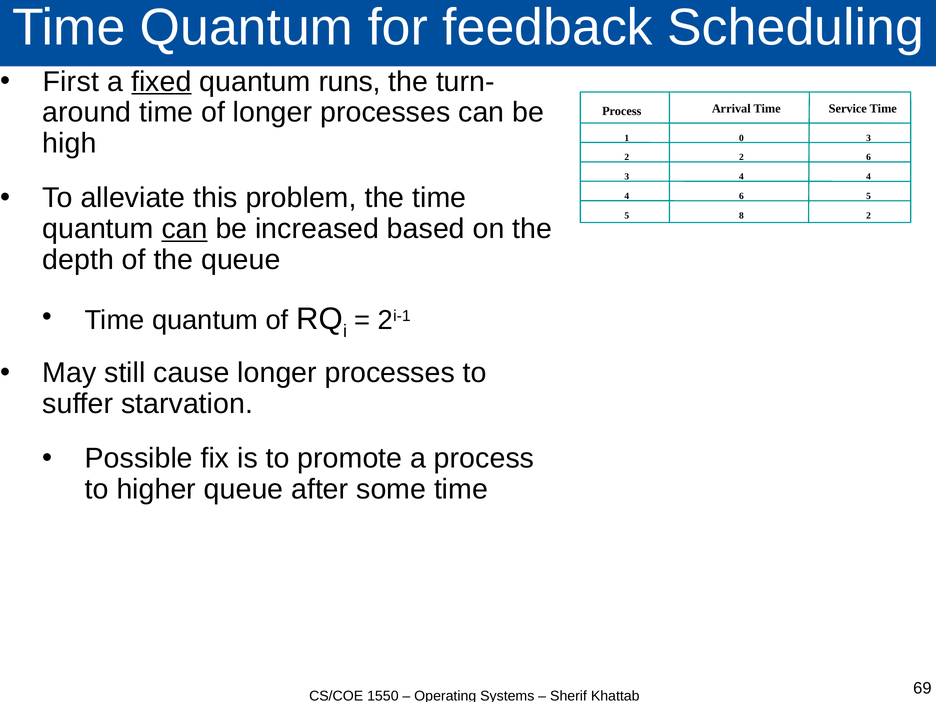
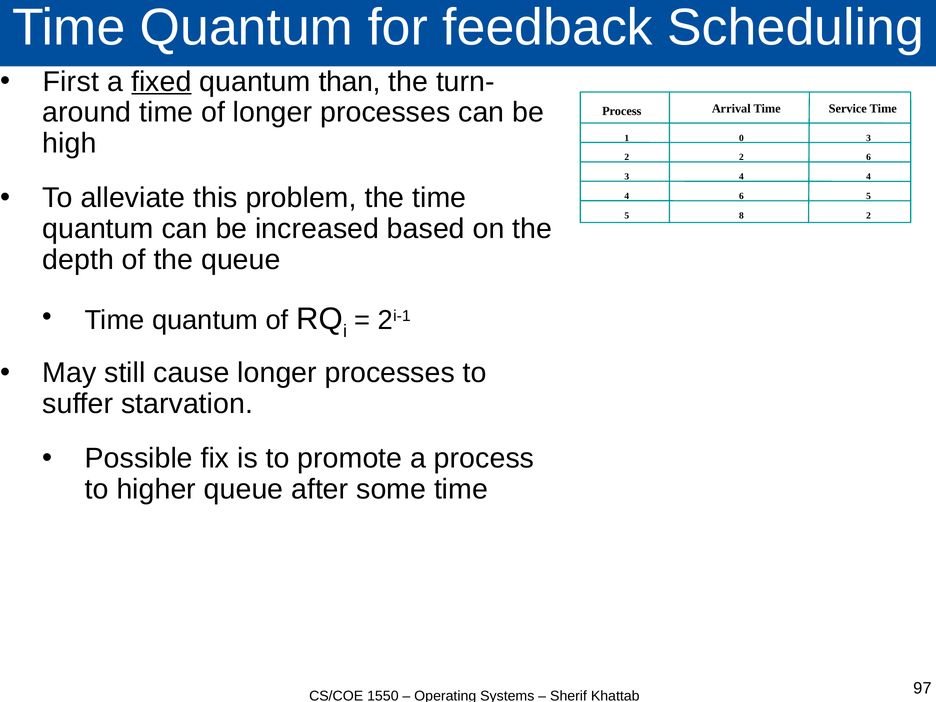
runs: runs -> than
can at (185, 229) underline: present -> none
69: 69 -> 97
